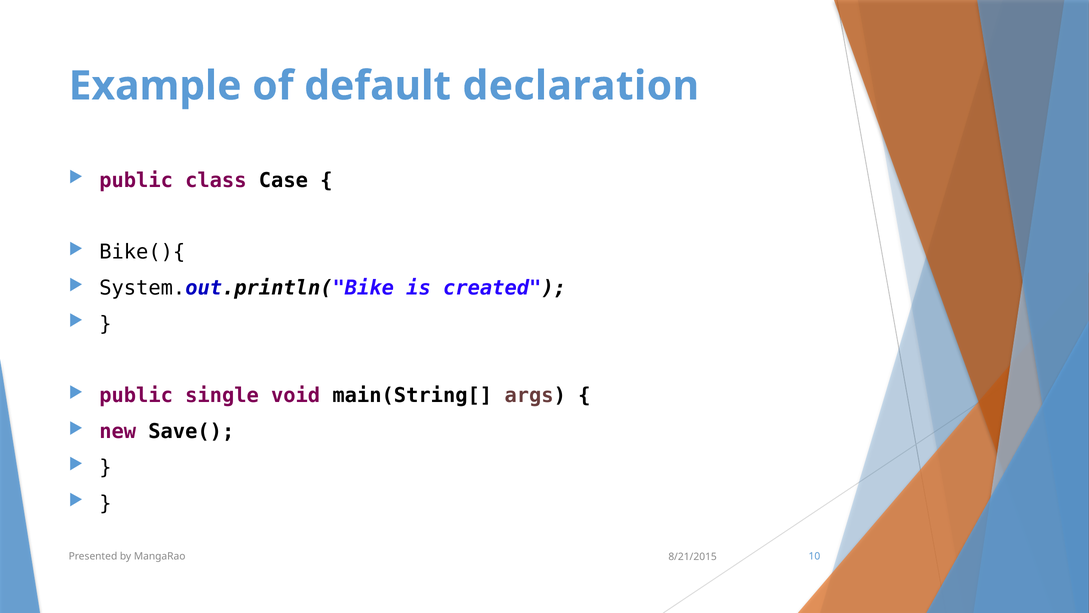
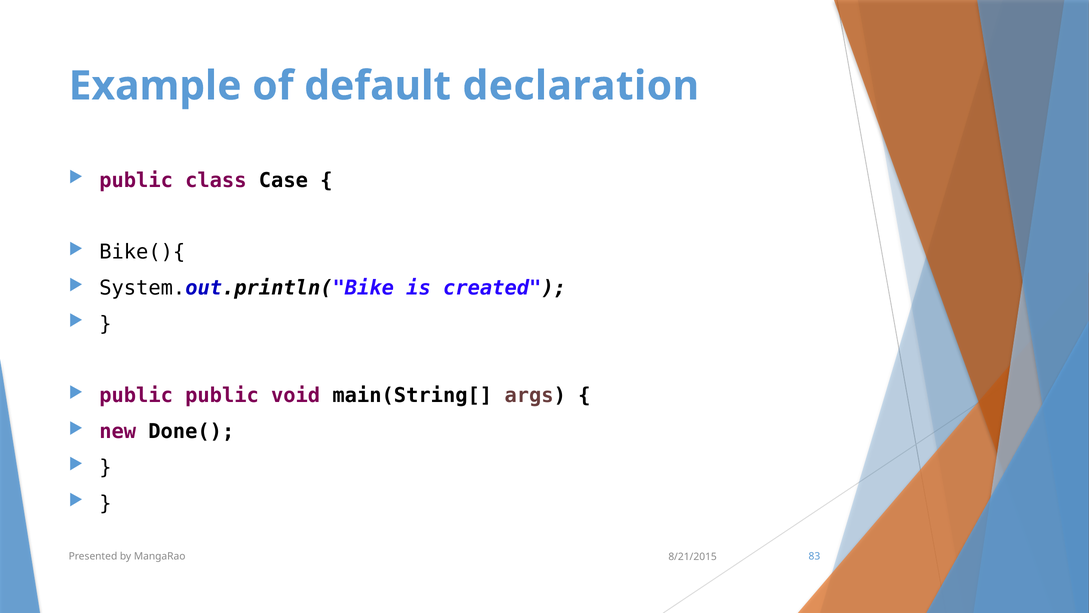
public single: single -> public
Save(: Save( -> Done(
10: 10 -> 83
